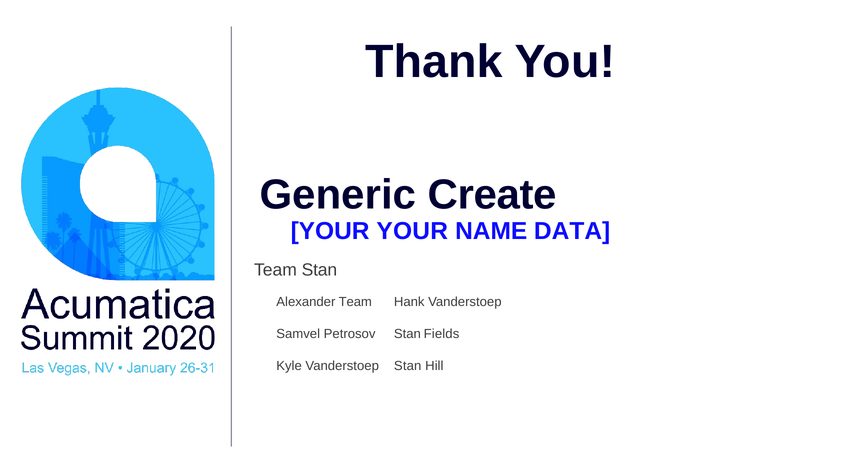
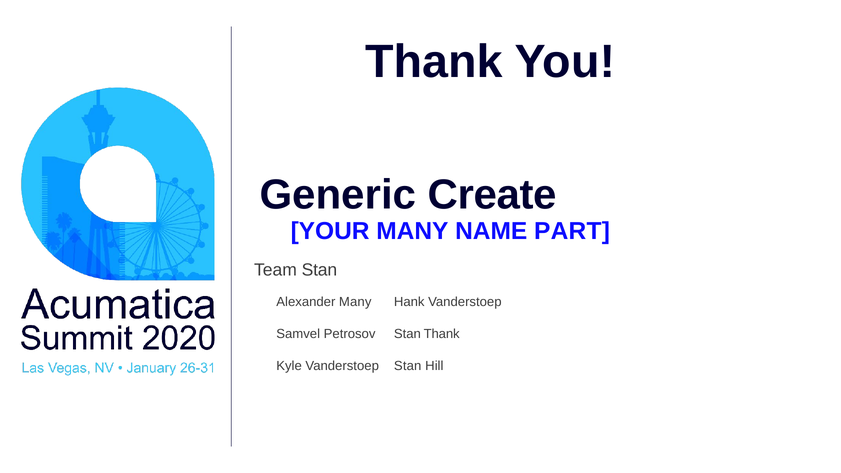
YOUR YOUR: YOUR -> MANY
DATA: DATA -> PART
Alexander Team: Team -> Many
Stan Fields: Fields -> Thank
